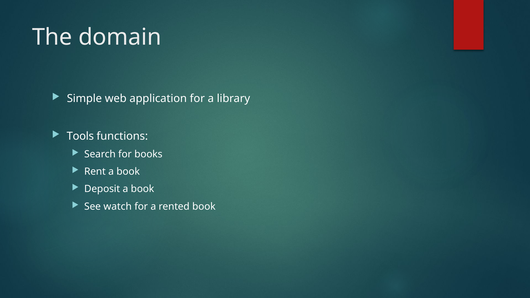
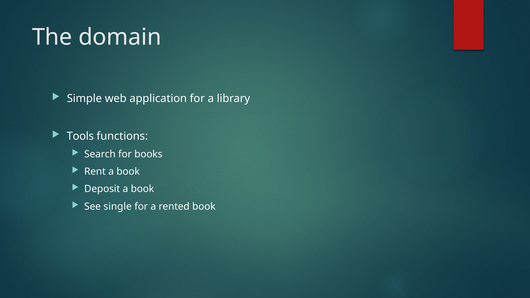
watch: watch -> single
